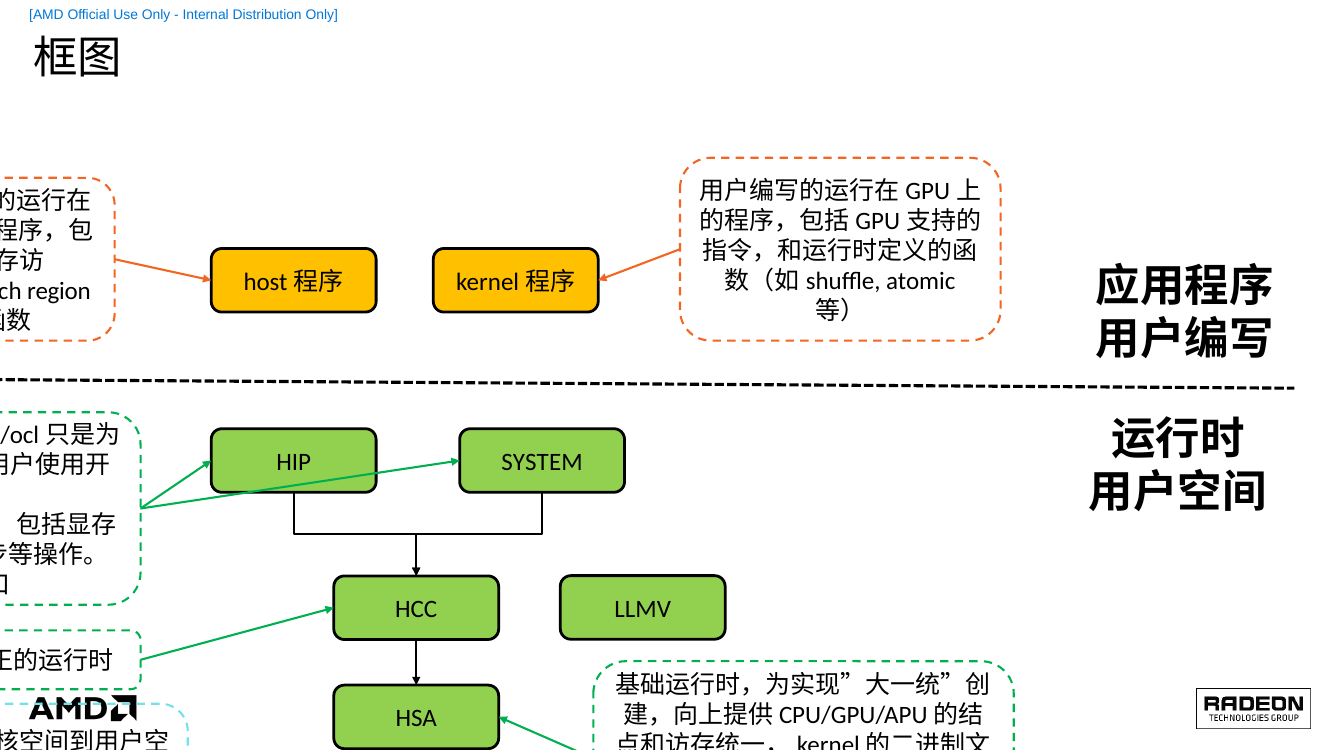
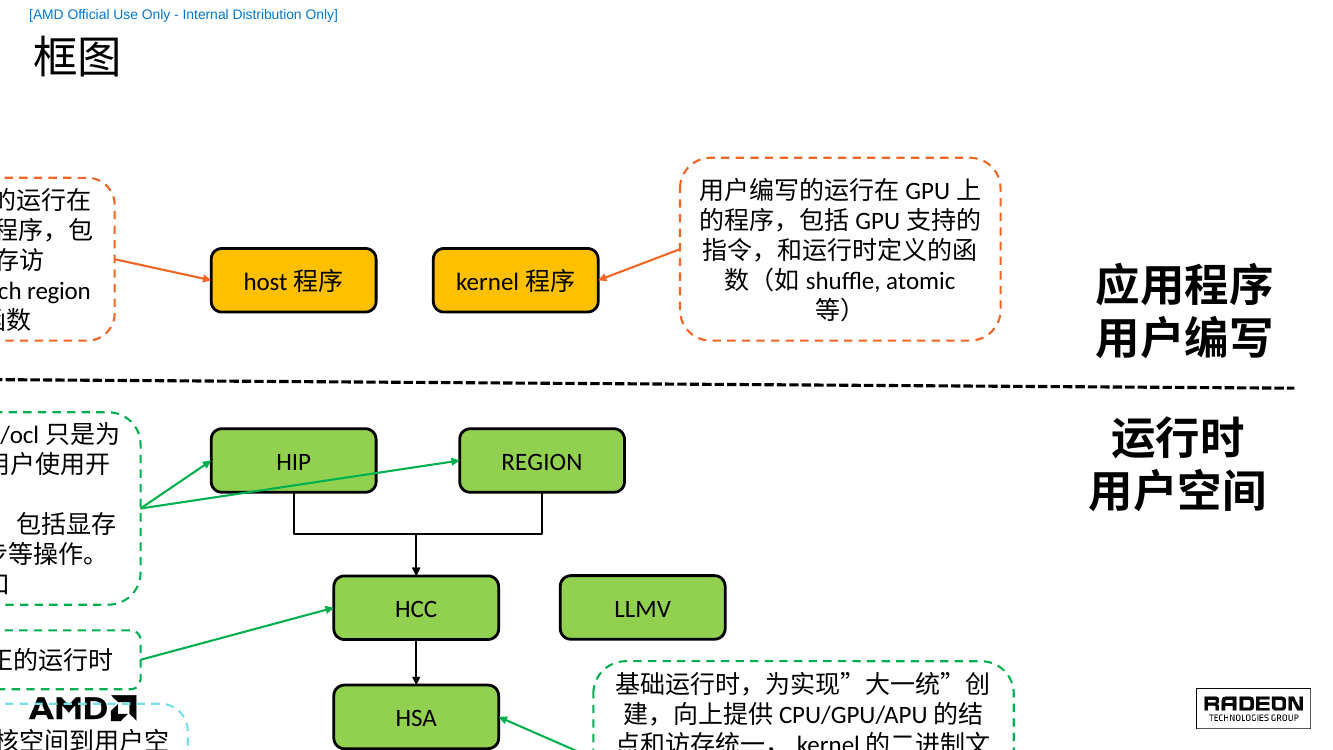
HIP SYSTEM: SYSTEM -> REGION
